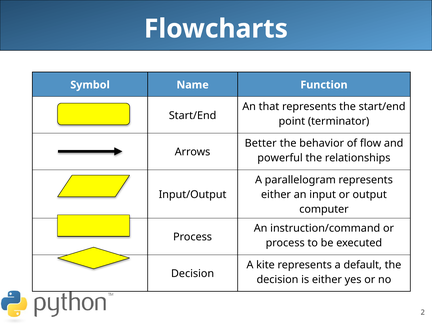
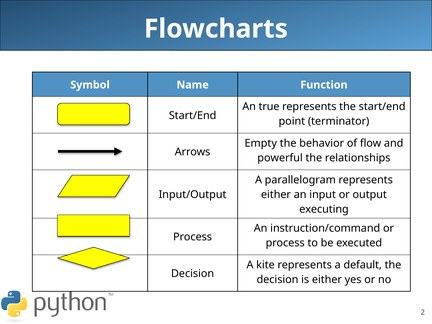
that: that -> true
Better: Better -> Empty
computer: computer -> executing
